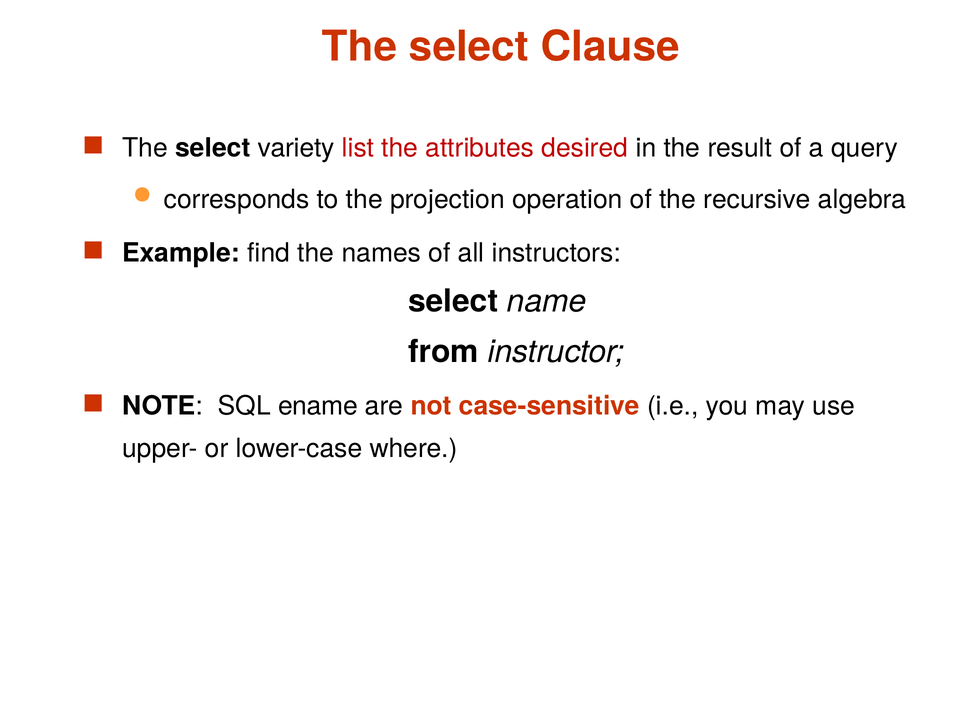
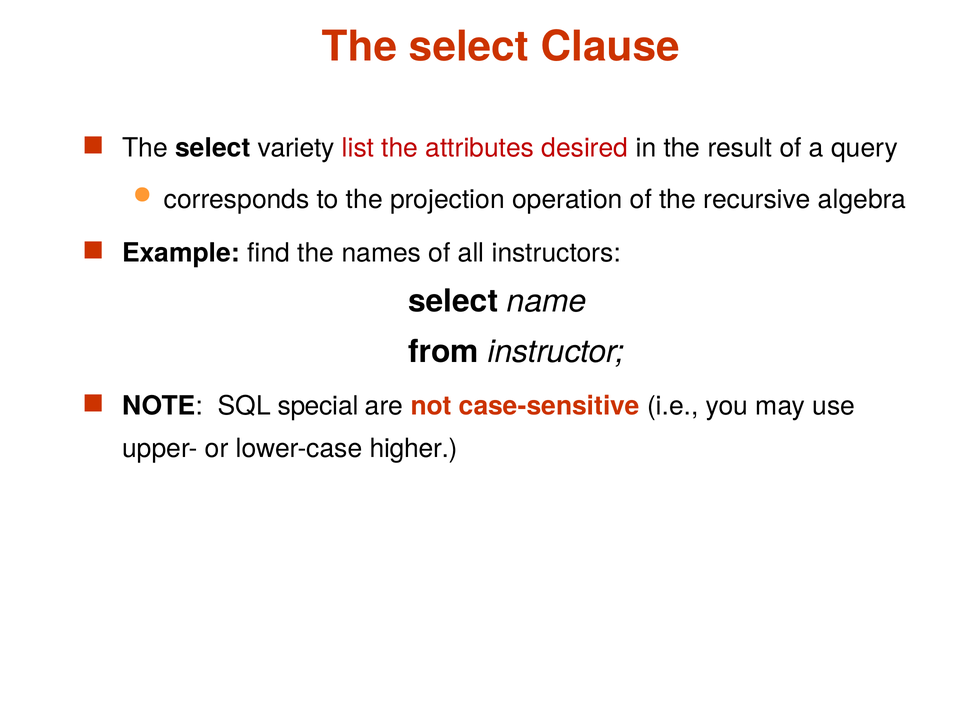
ename: ename -> special
where: where -> higher
